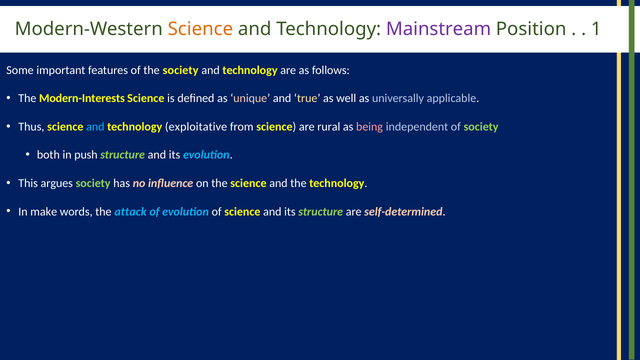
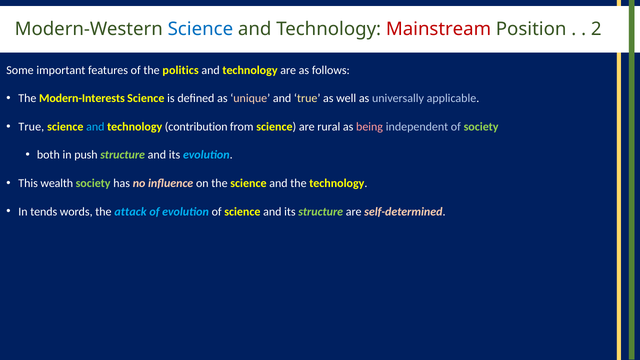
Science at (200, 29) colour: orange -> blue
Mainstream colour: purple -> red
1: 1 -> 2
the society: society -> politics
Thus at (31, 127): Thus -> True
exploitative: exploitative -> contribution
argues: argues -> wealth
make: make -> tends
